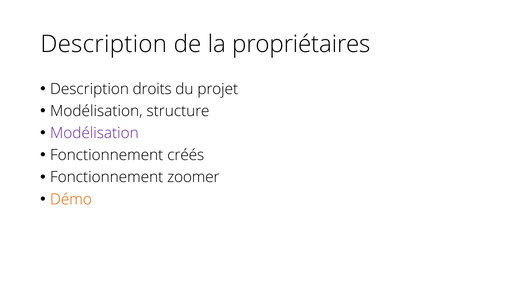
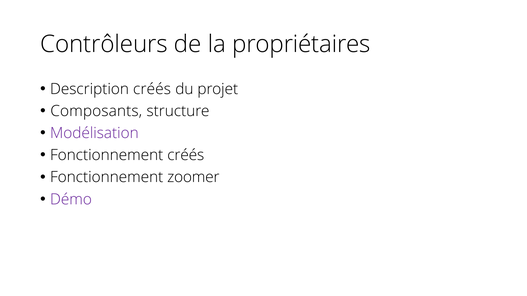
Description at (104, 44): Description -> Contrôleurs
Description droits: droits -> créés
Modélisation at (96, 111): Modélisation -> Composants
Démo colour: orange -> purple
